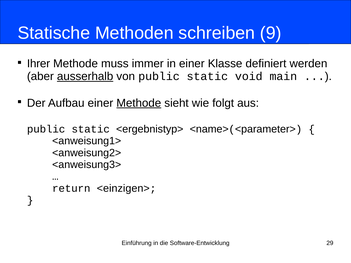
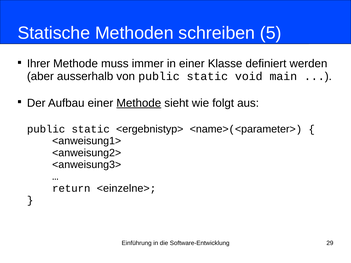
9: 9 -> 5
ausserhalb underline: present -> none
<einzigen>: <einzigen> -> <einzelne>
